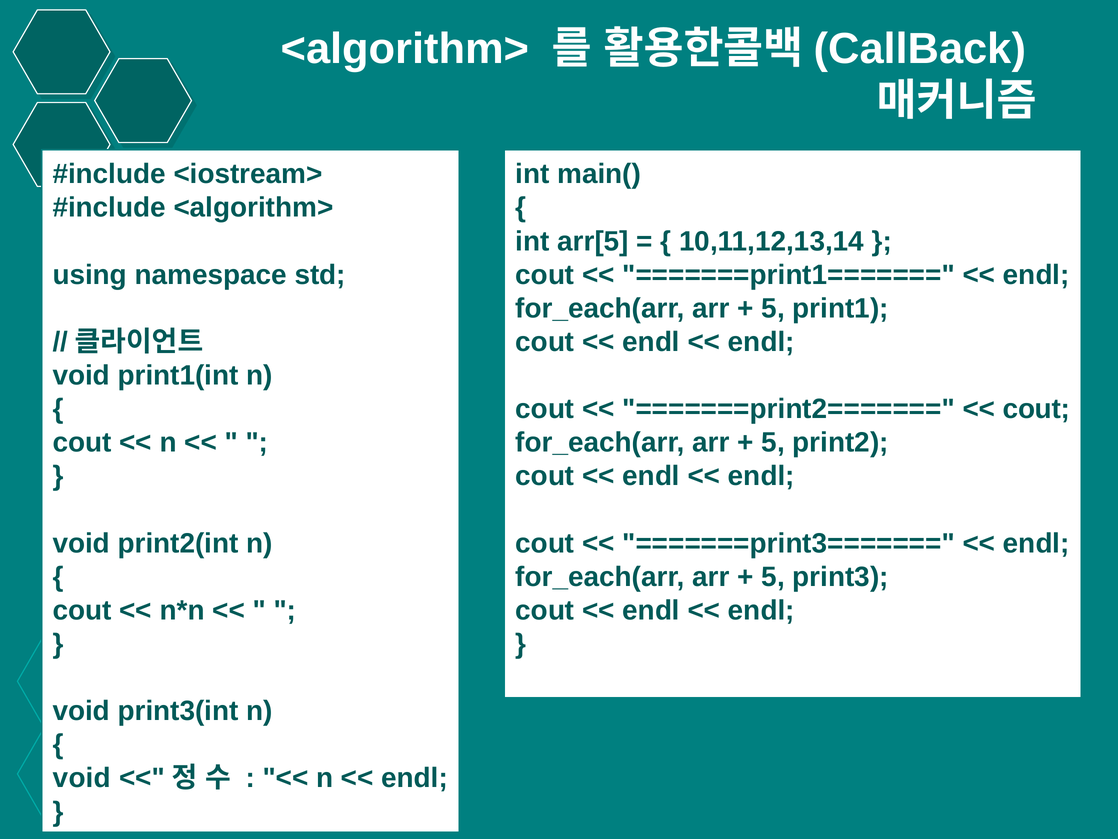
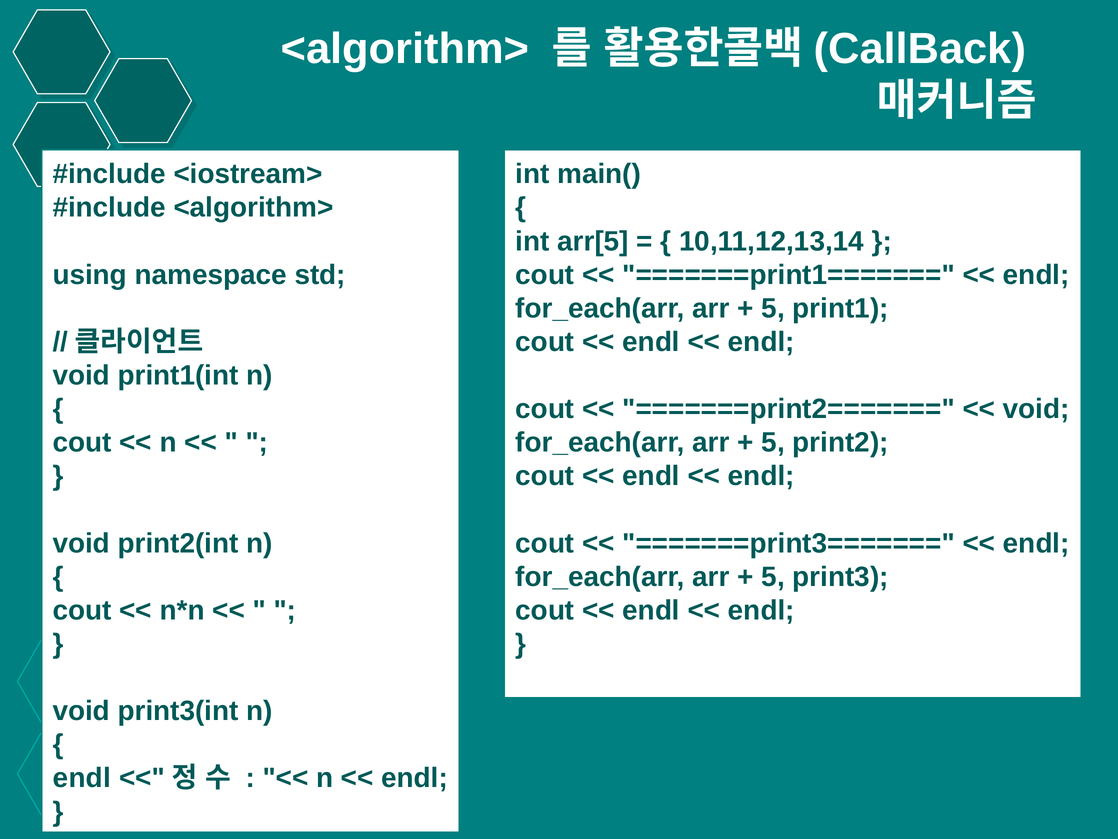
cout at (1036, 409): cout -> void
void at (82, 778): void -> endl
